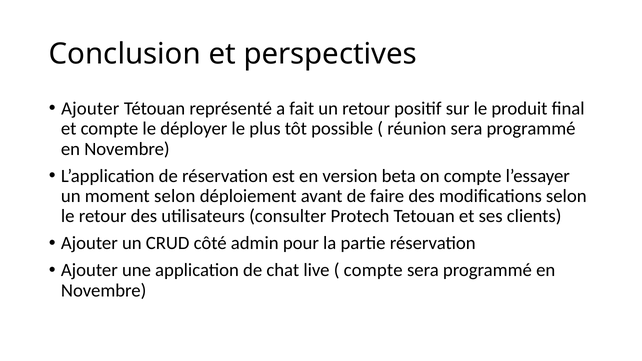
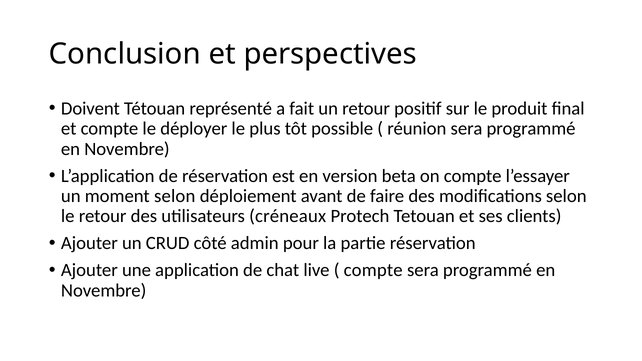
Ajouter at (90, 109): Ajouter -> Doivent
consulter: consulter -> créneaux
